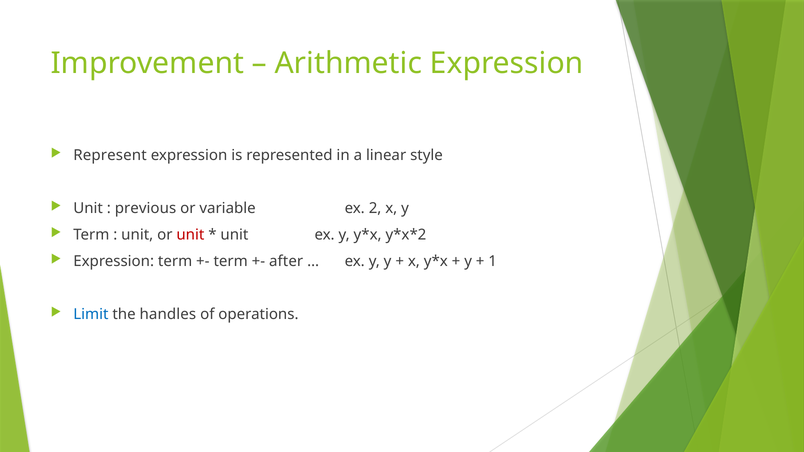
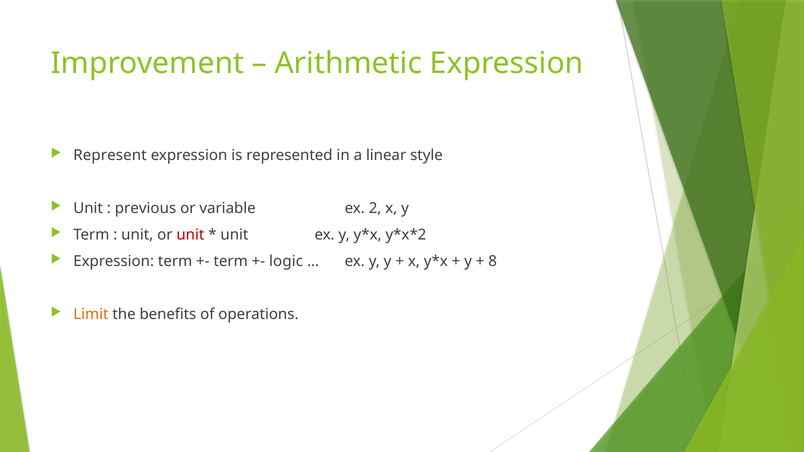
after: after -> logic
1: 1 -> 8
Limit colour: blue -> orange
handles: handles -> benefits
